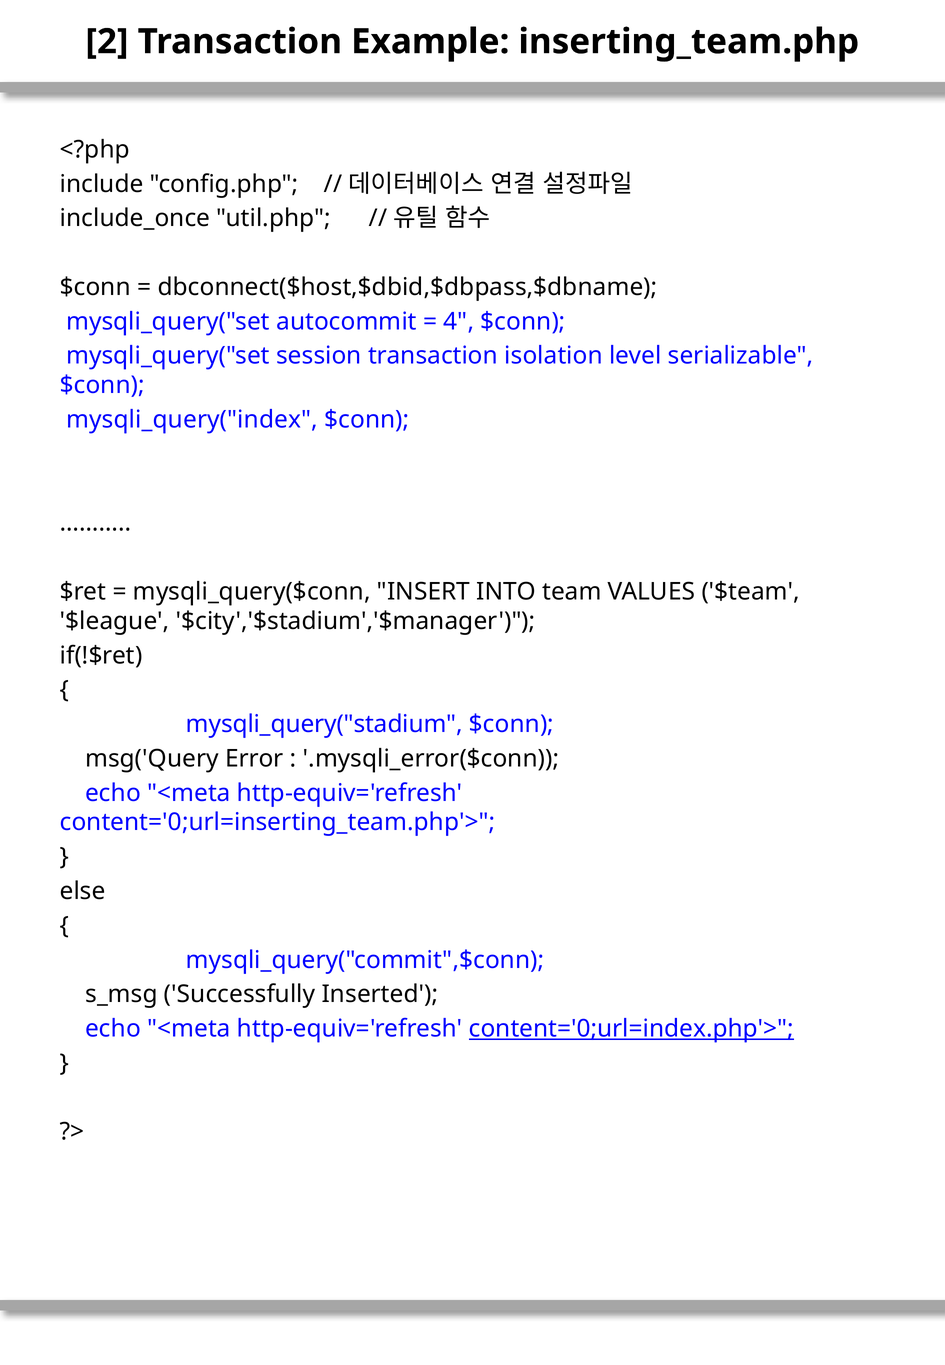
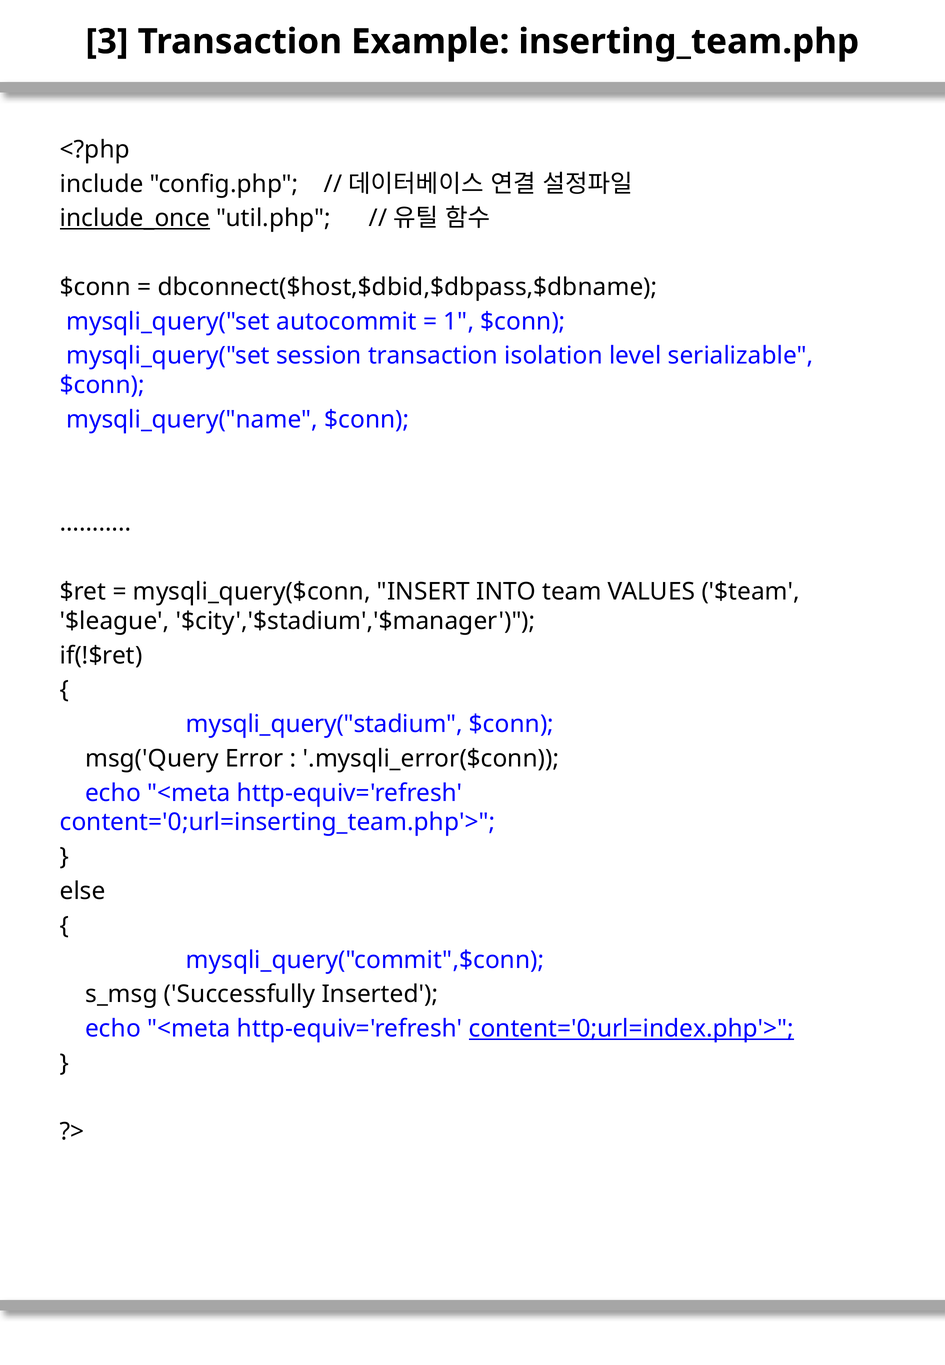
2: 2 -> 3
include_once underline: none -> present
4: 4 -> 1
mysqli_query("index: mysqli_query("index -> mysqli_query("name
